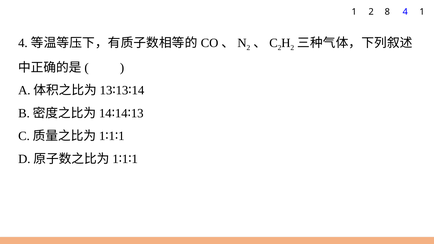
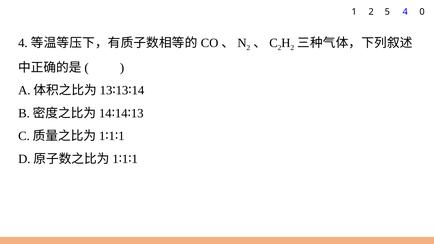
8: 8 -> 5
4 1: 1 -> 0
